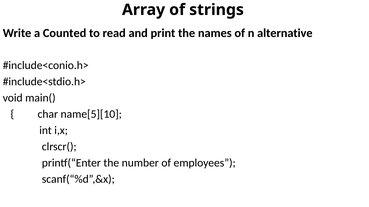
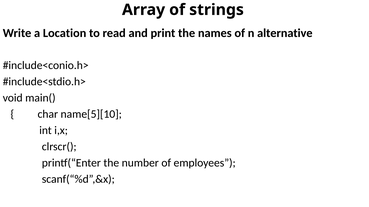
Counted: Counted -> Location
